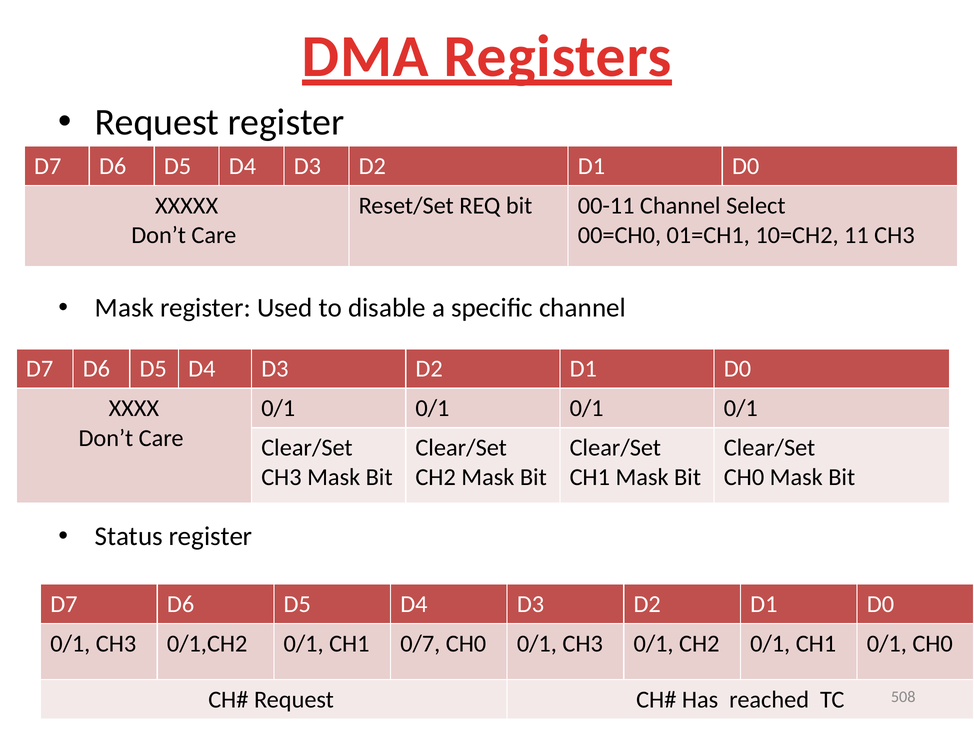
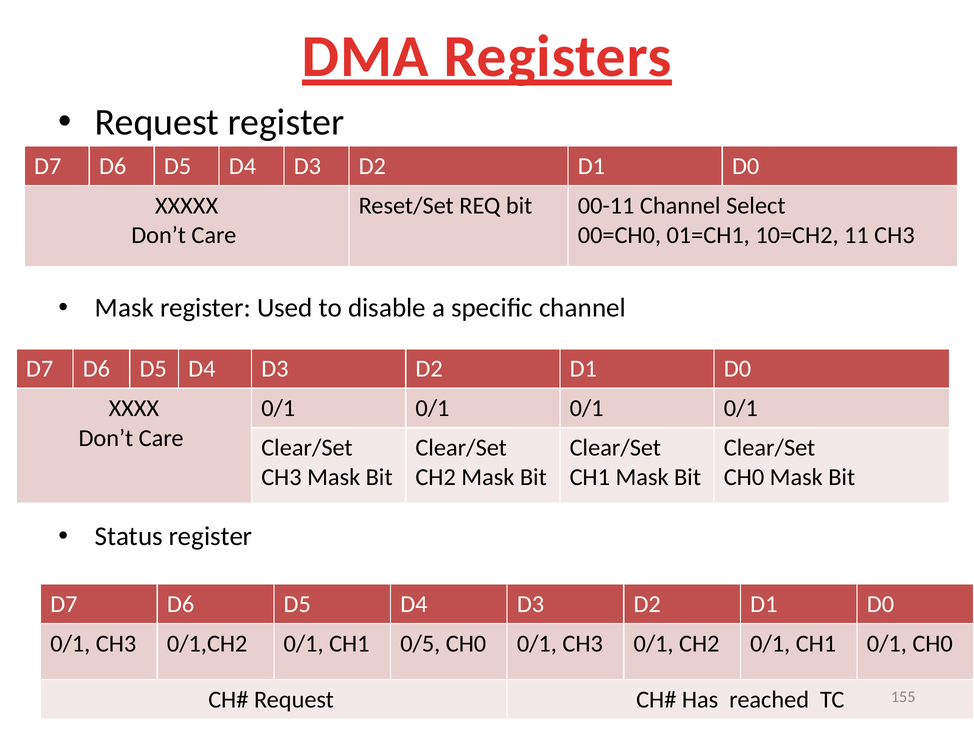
0/7: 0/7 -> 0/5
508: 508 -> 155
